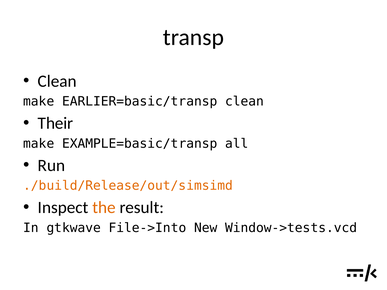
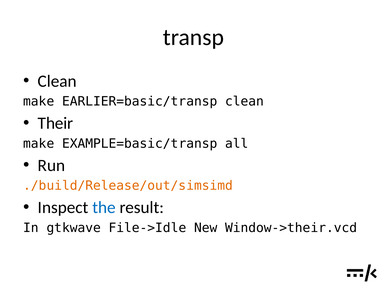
the colour: orange -> blue
File->Into: File->Into -> File->Idle
Window->tests.vcd: Window->tests.vcd -> Window->their.vcd
